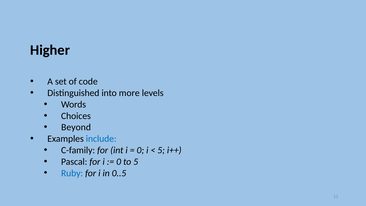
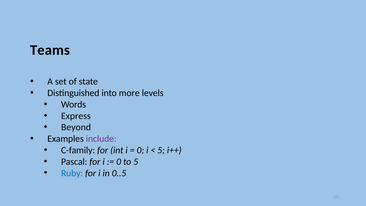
Higher: Higher -> Teams
code: code -> state
Choices: Choices -> Express
include colour: blue -> purple
